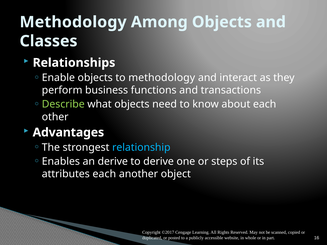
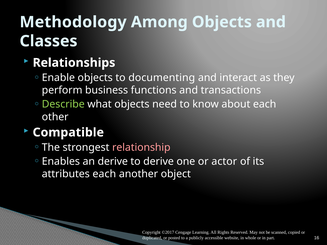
to methodology: methodology -> documenting
Advantages: Advantages -> Compatible
relationship colour: light blue -> pink
steps: steps -> actor
